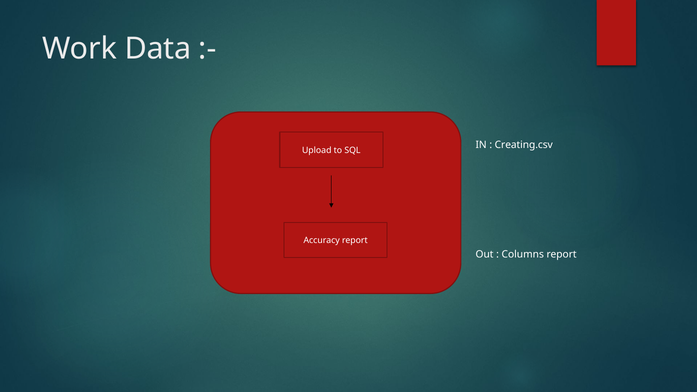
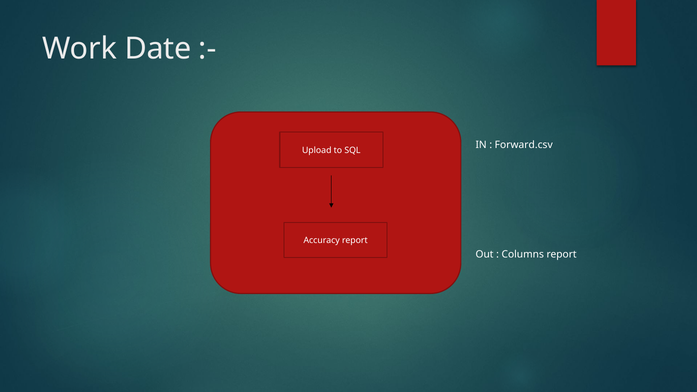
Data: Data -> Date
Creating.csv: Creating.csv -> Forward.csv
